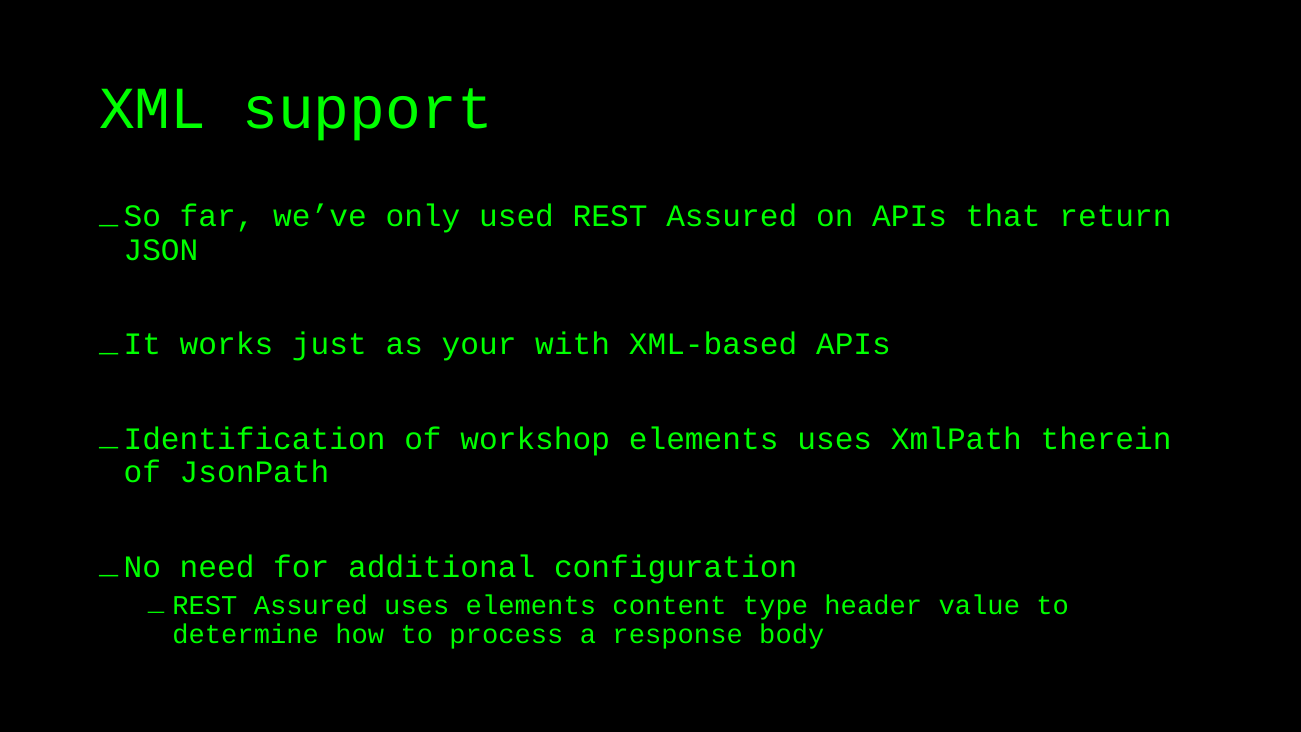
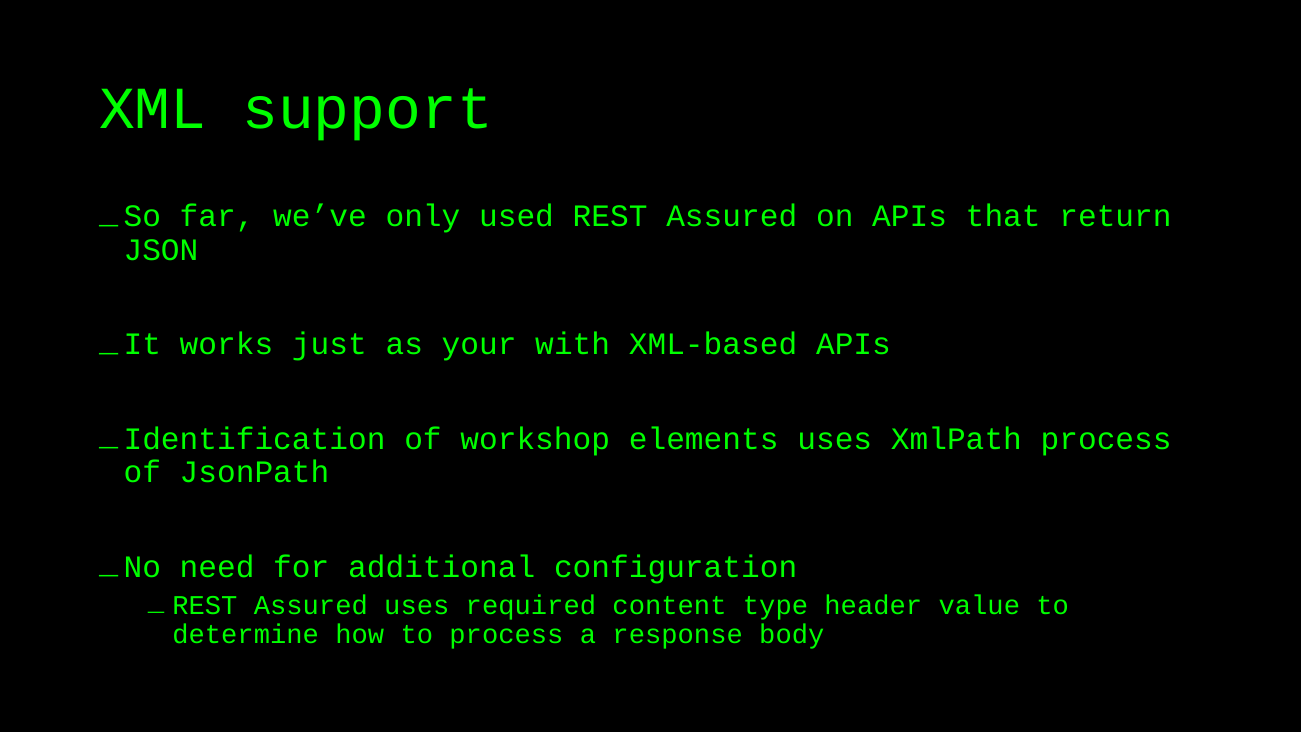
XmlPath therein: therein -> process
uses elements: elements -> required
